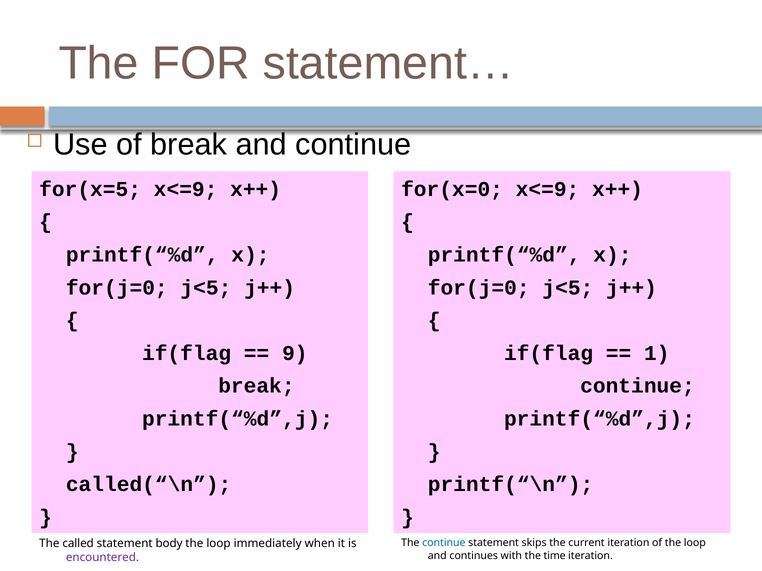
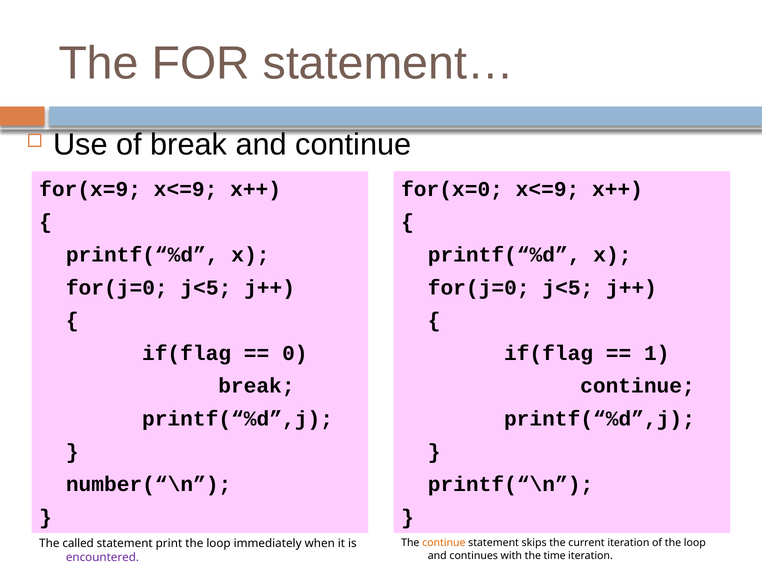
for(x=5: for(x=5 -> for(x=9
9: 9 -> 0
called(“\n: called(“\n -> number(“\n
continue at (444, 543) colour: blue -> orange
body: body -> print
